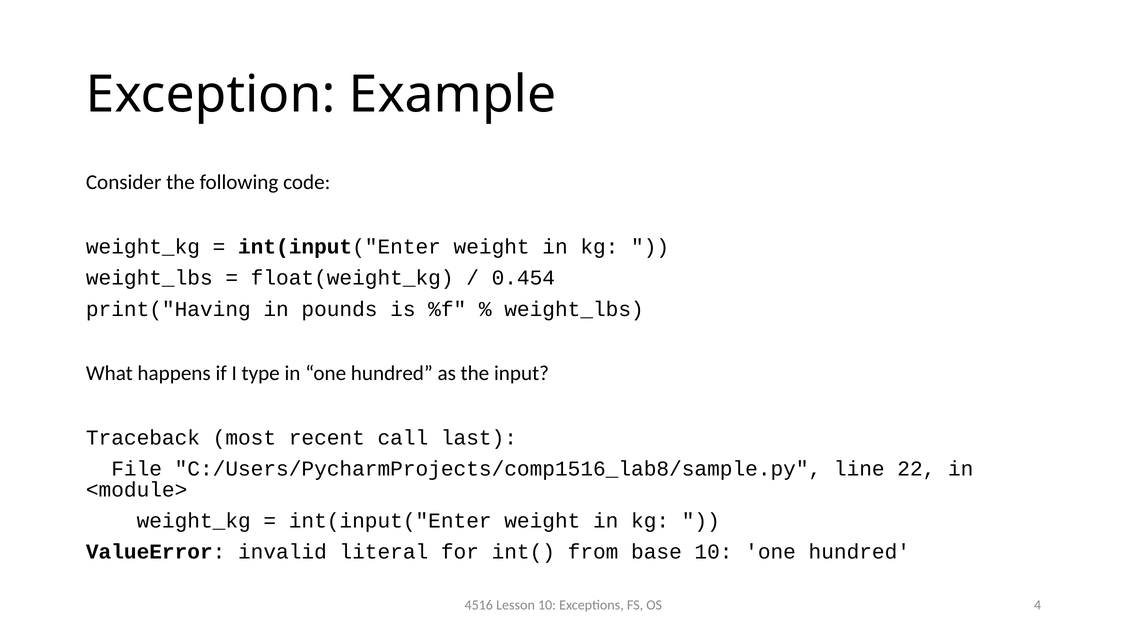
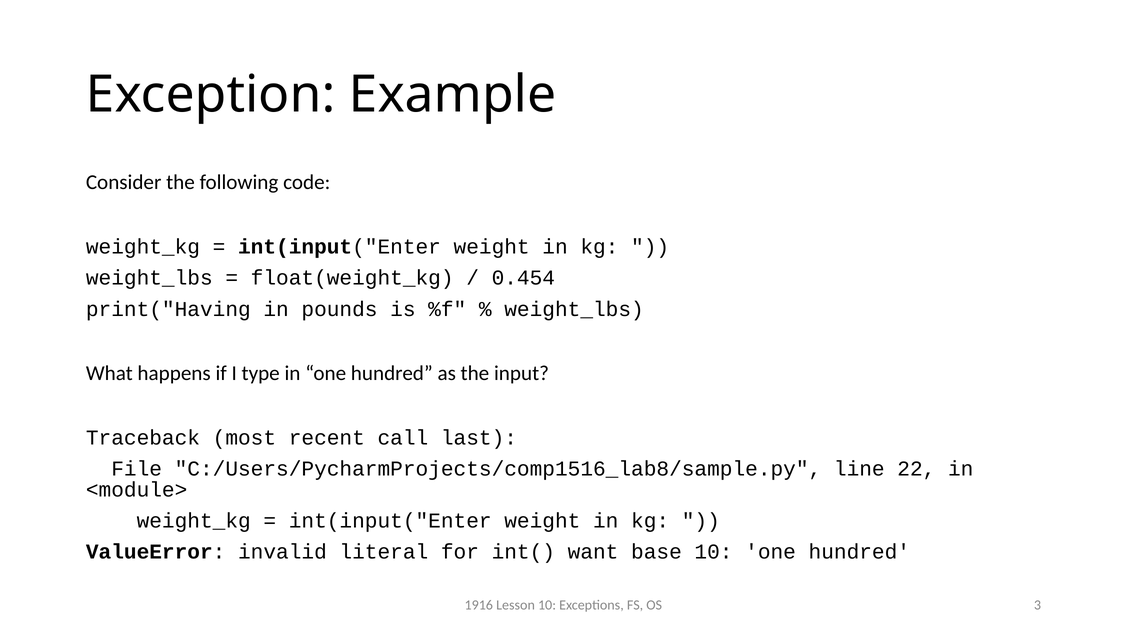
from: from -> want
4516: 4516 -> 1916
4: 4 -> 3
